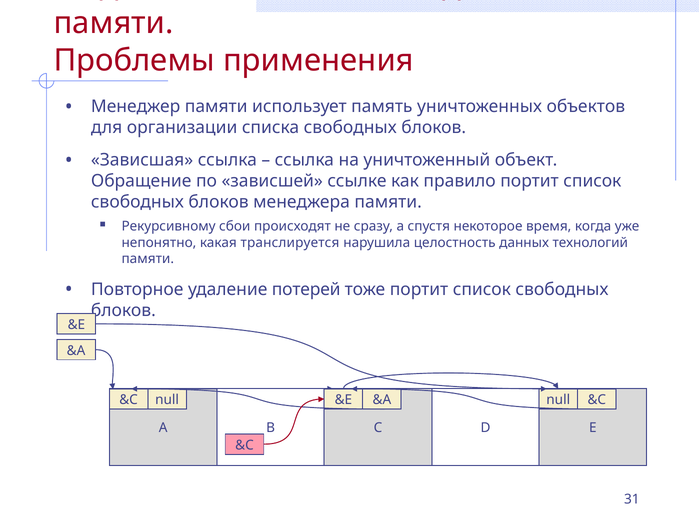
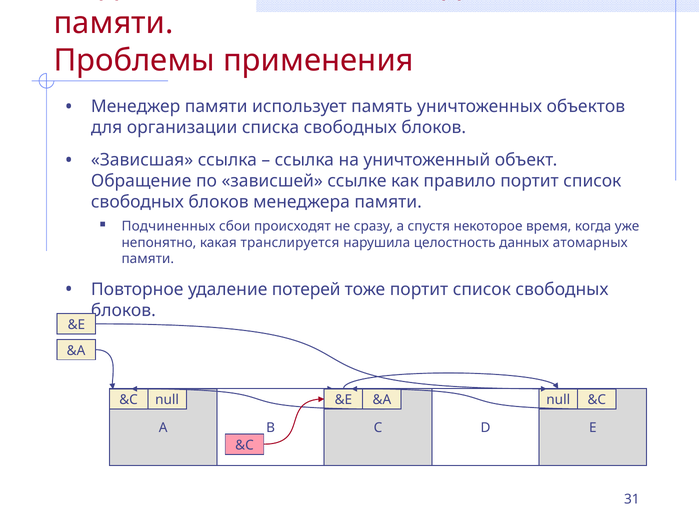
Рекурсивному: Рекурсивному -> Подчиненных
технологий: технологий -> атомарных
